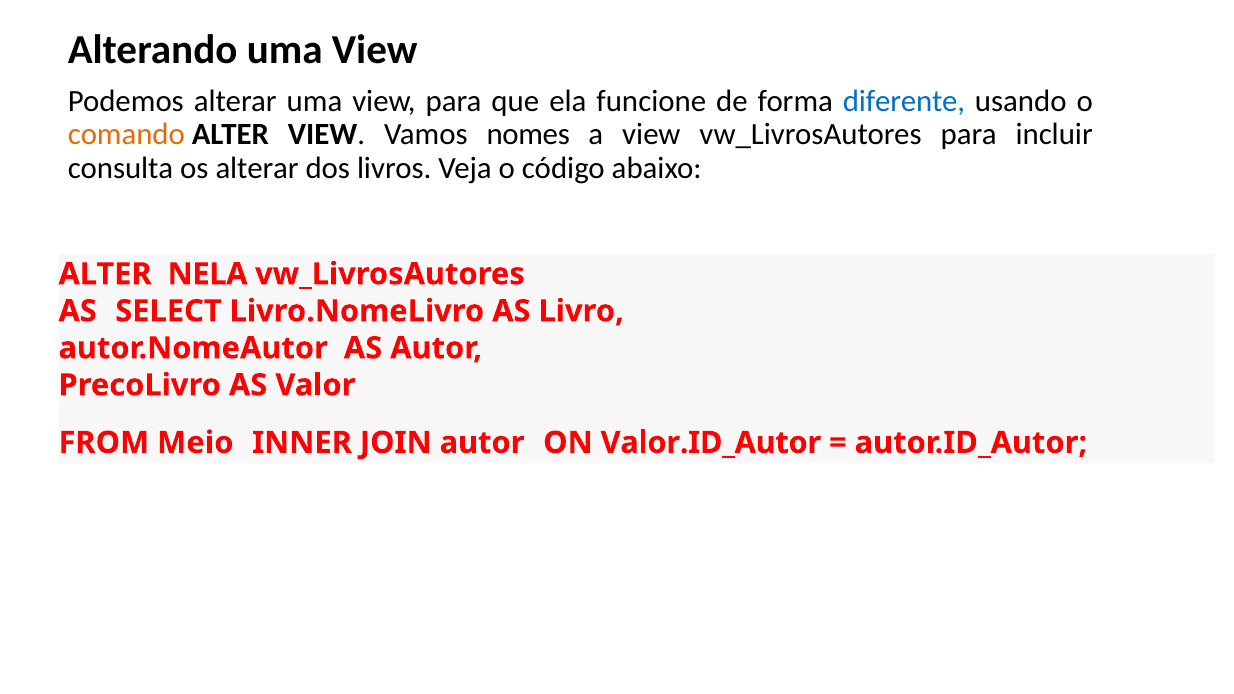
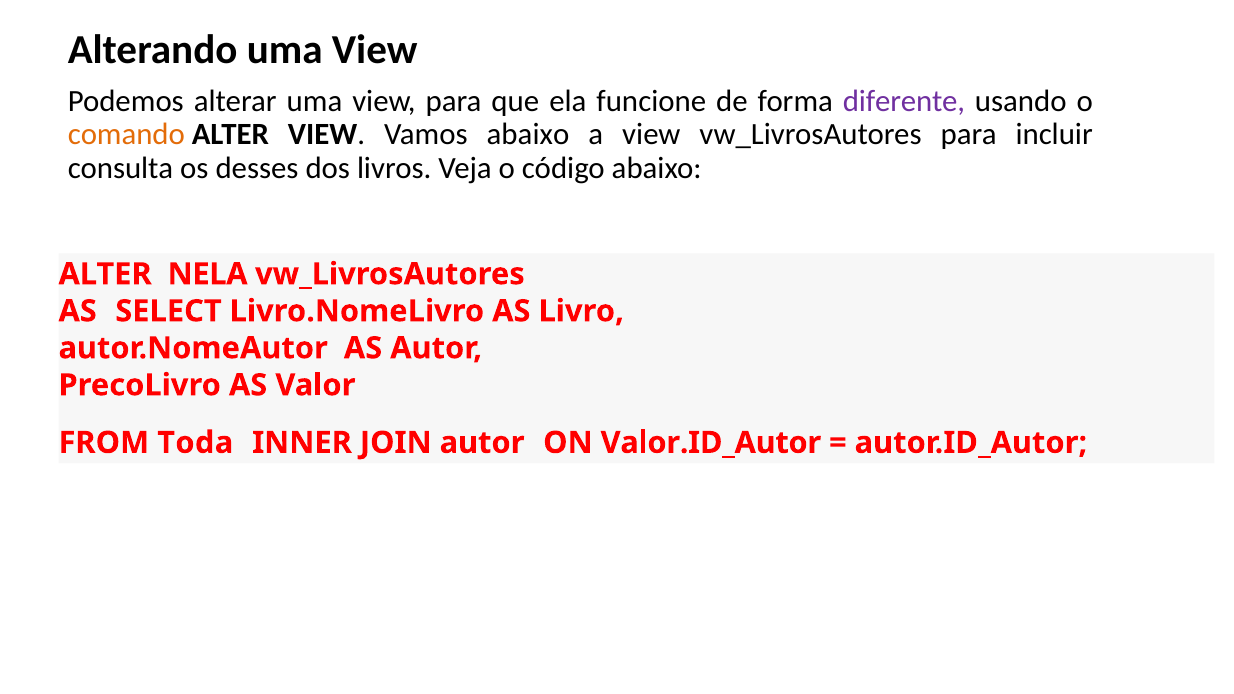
diferente colour: blue -> purple
Vamos nomes: nomes -> abaixo
os alterar: alterar -> desses
Meio: Meio -> Toda
